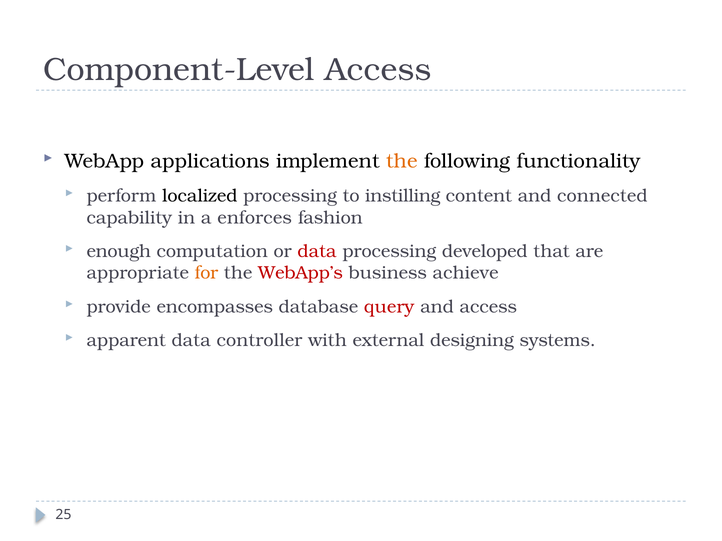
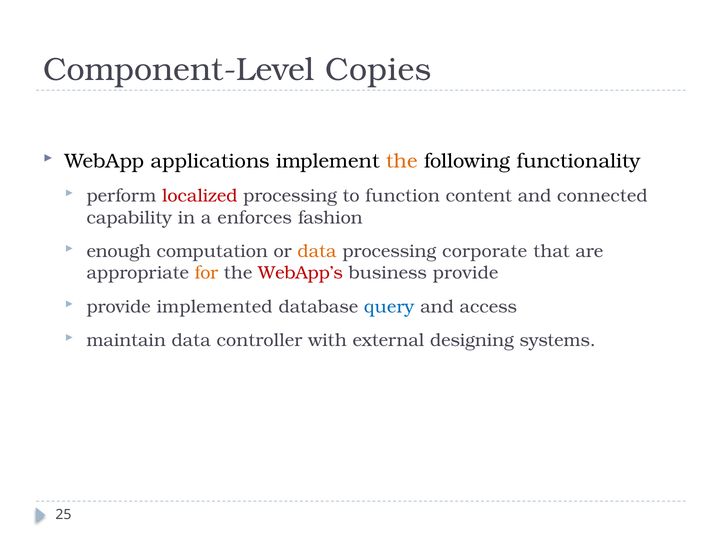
Component-Level Access: Access -> Copies
localized colour: black -> red
instilling: instilling -> function
data at (317, 252) colour: red -> orange
developed: developed -> corporate
business achieve: achieve -> provide
encompasses: encompasses -> implemented
query colour: red -> blue
apparent: apparent -> maintain
